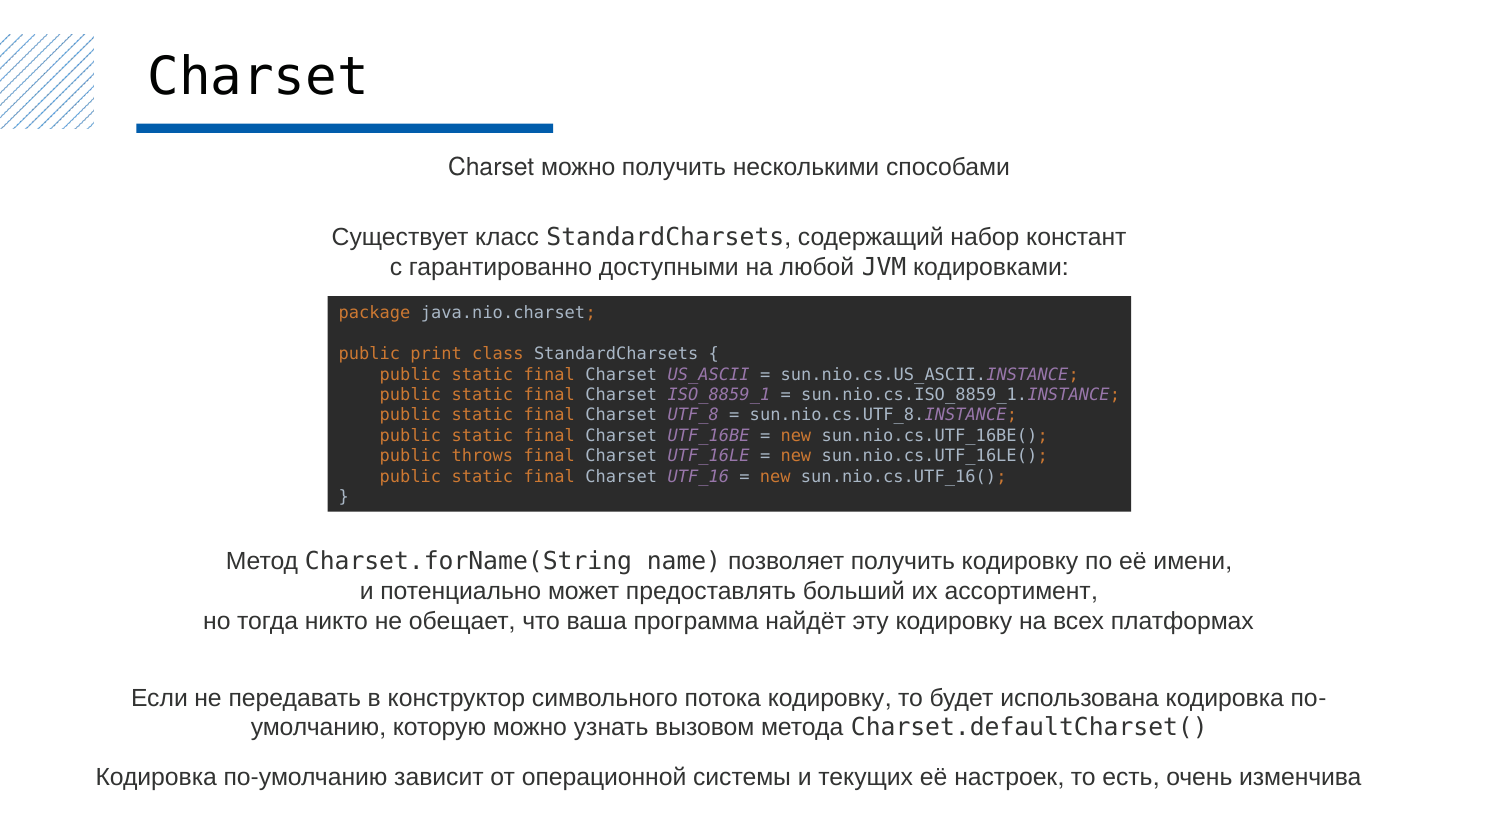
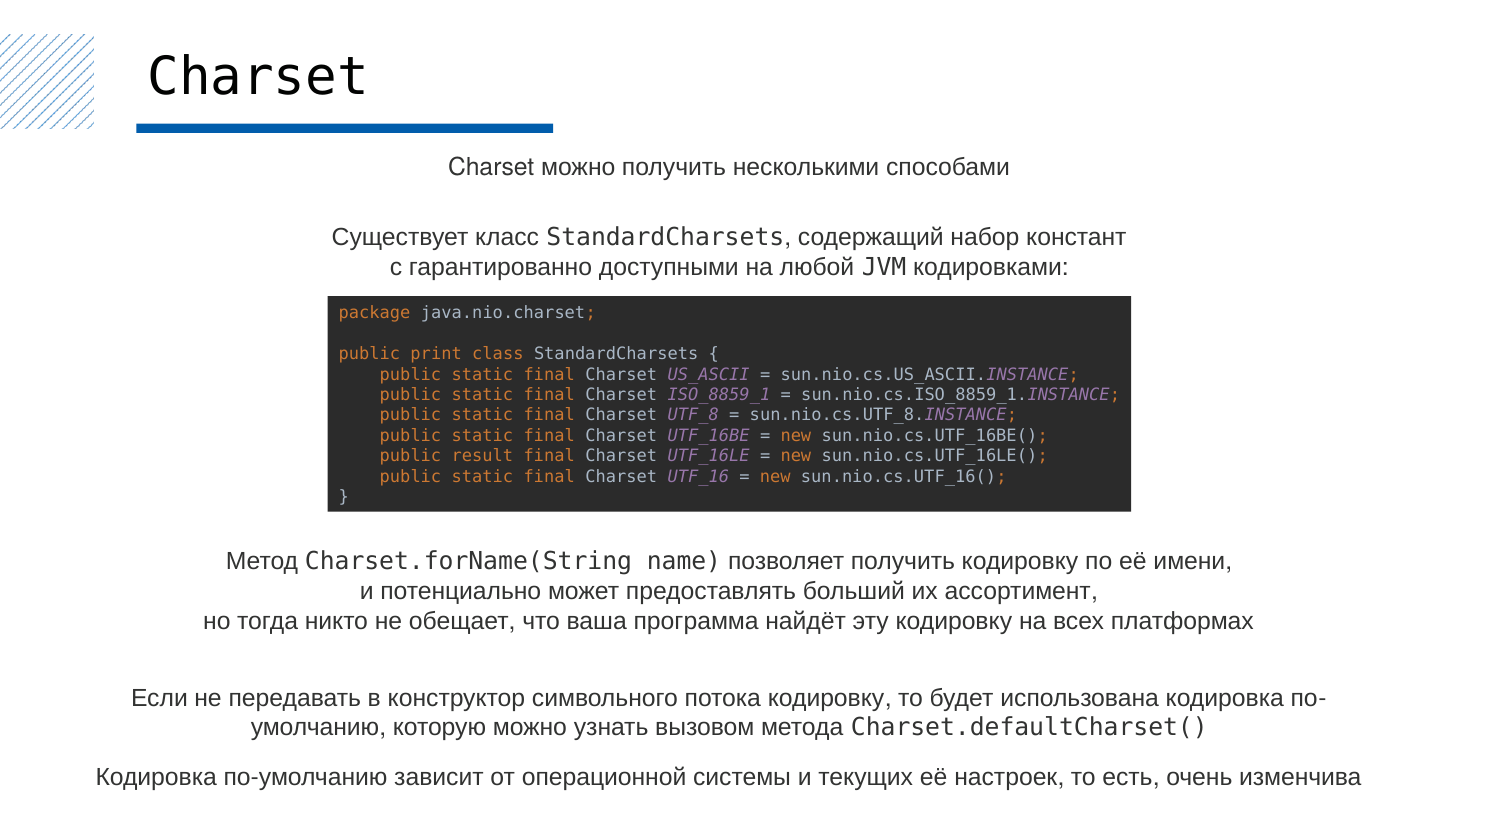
throws: throws -> result
